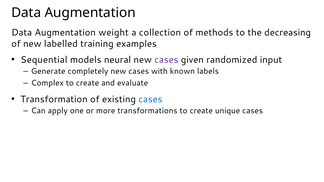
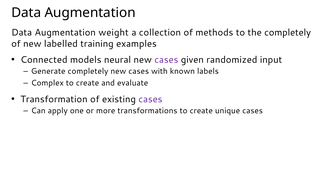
the decreasing: decreasing -> completely
Sequential: Sequential -> Connected
cases at (150, 99) colour: blue -> purple
